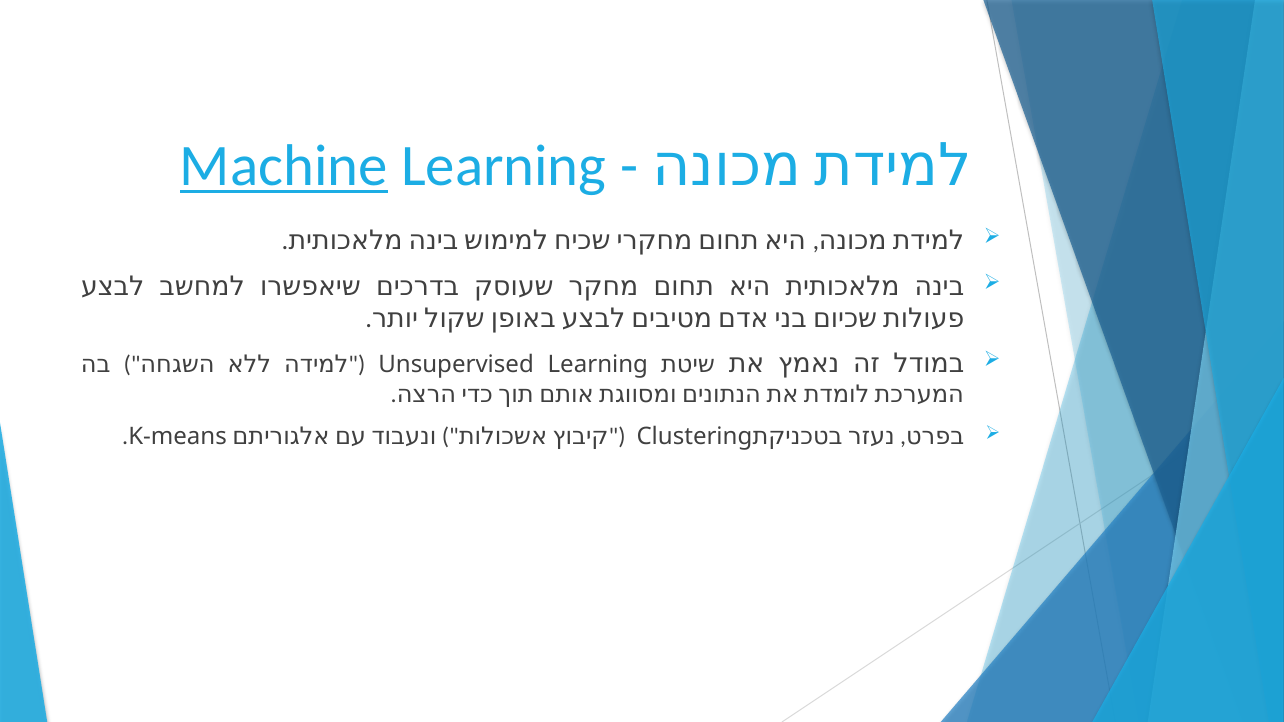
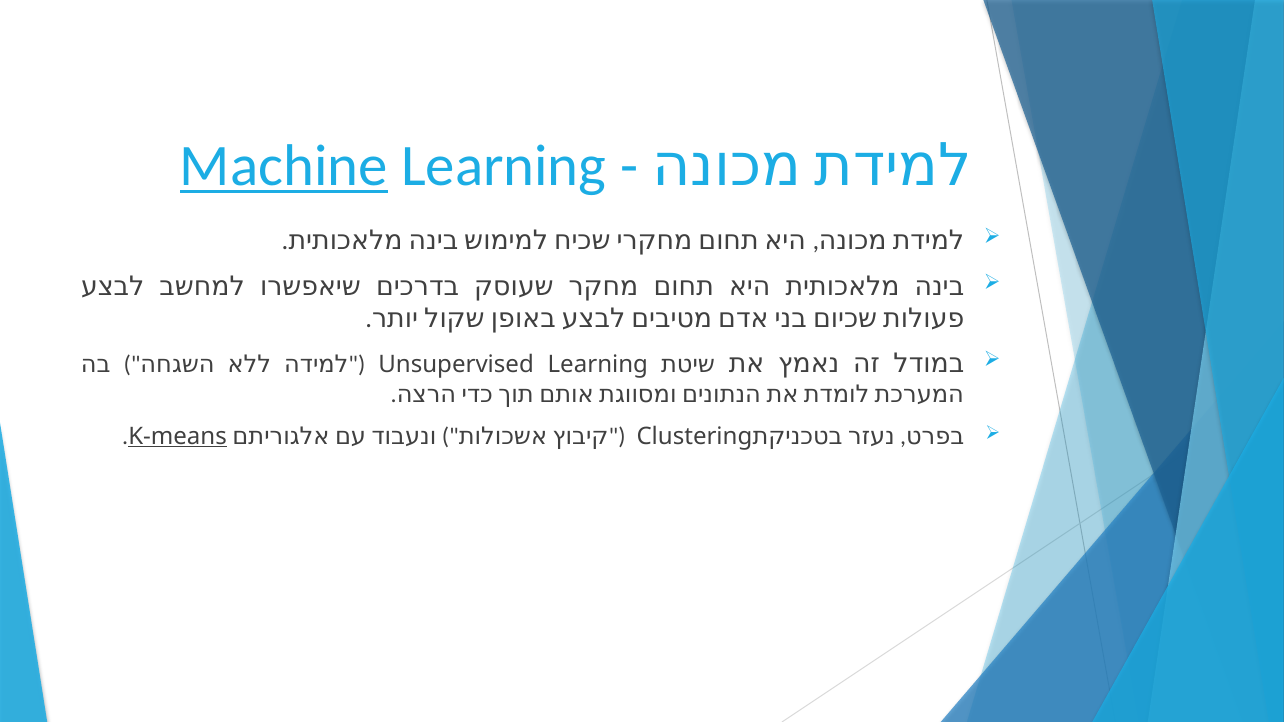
K-means underline: none -> present
